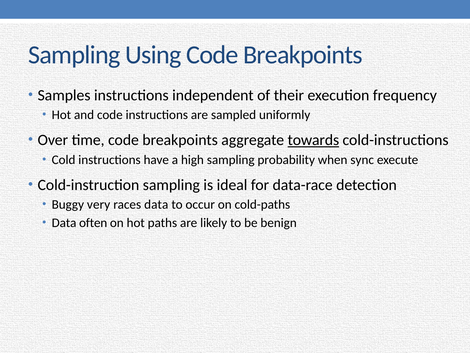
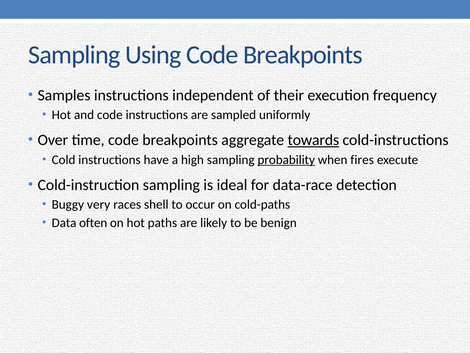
probability underline: none -> present
sync: sync -> fires
races data: data -> shell
